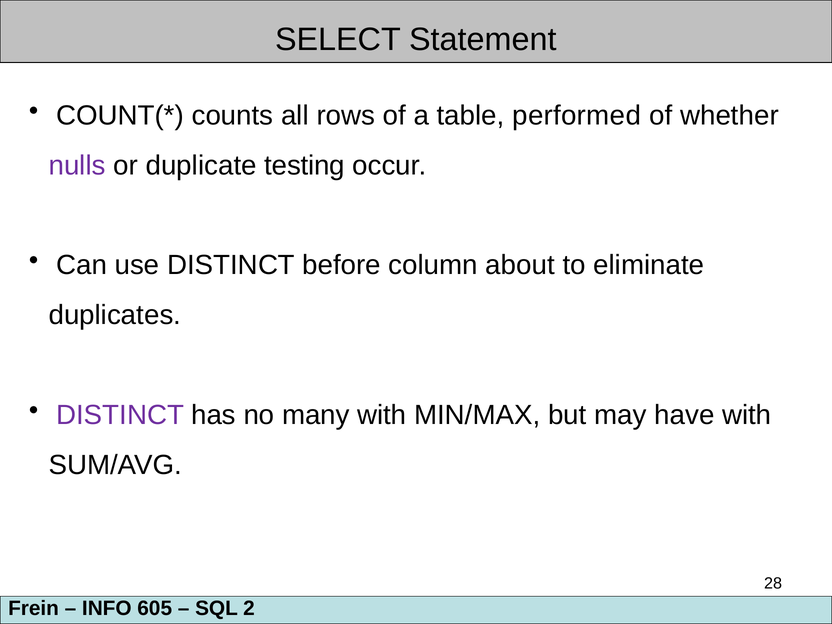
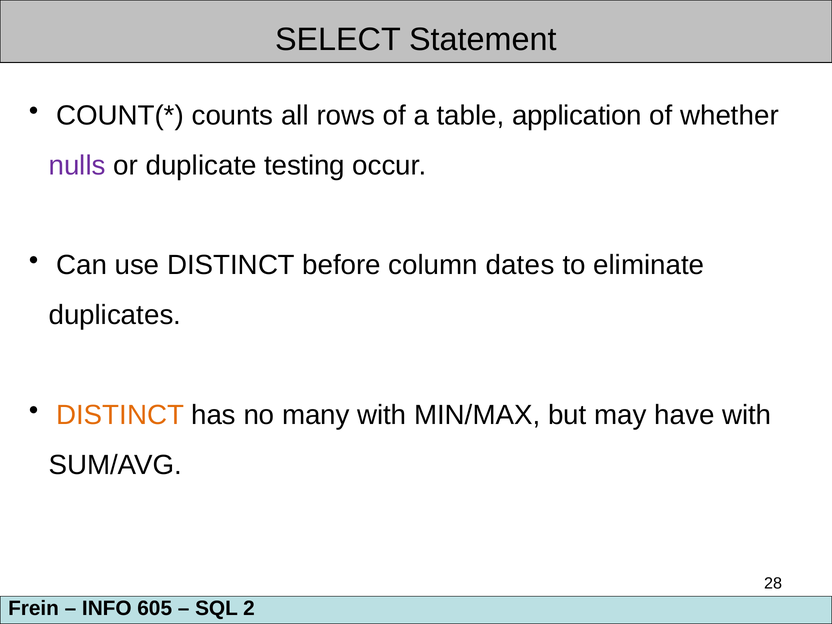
performed: performed -> application
about: about -> dates
DISTINCT at (120, 415) colour: purple -> orange
